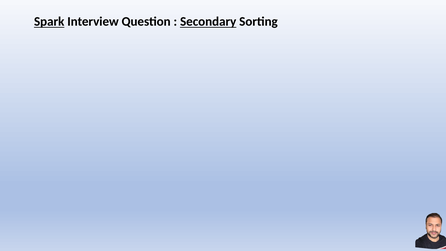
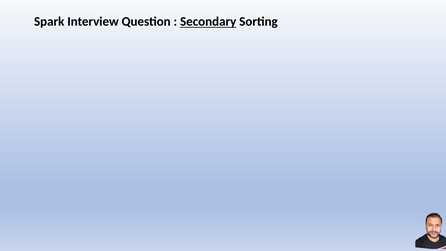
Spark underline: present -> none
